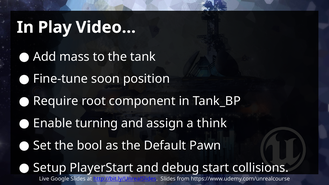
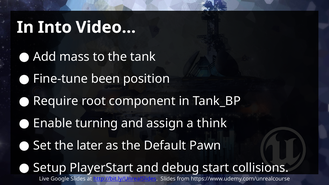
Play: Play -> Into
soon: soon -> been
bool: bool -> later
